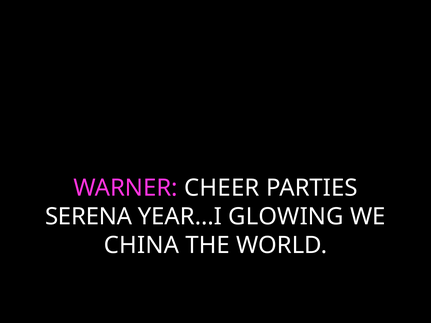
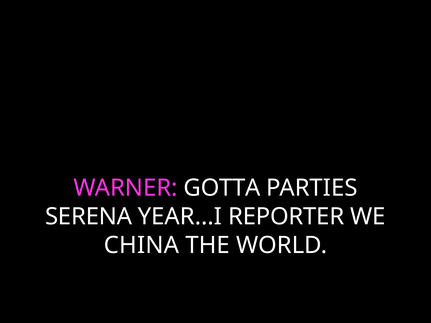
CHEER: CHEER -> GOTTA
GLOWING: GLOWING -> REPORTER
